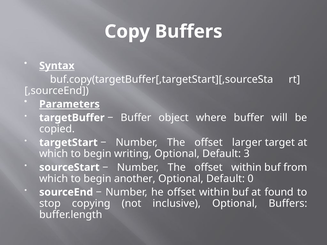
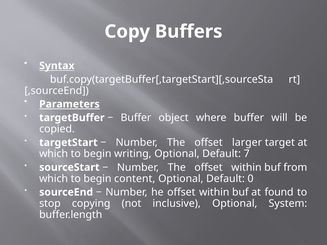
3: 3 -> 7
another: another -> content
Optional Buffers: Buffers -> System
